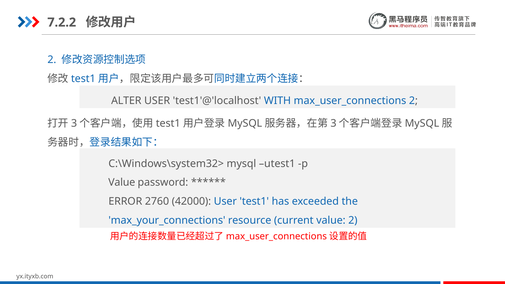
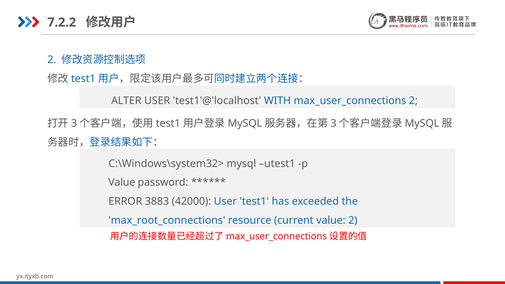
2760: 2760 -> 3883
max_your_connections: max_your_connections -> max_root_connections
